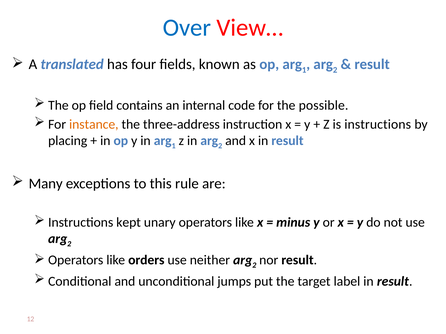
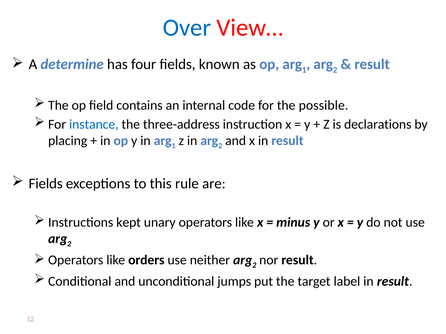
translated: translated -> determine
instance colour: orange -> blue
is instructions: instructions -> declarations
Many at (46, 184): Many -> Fields
